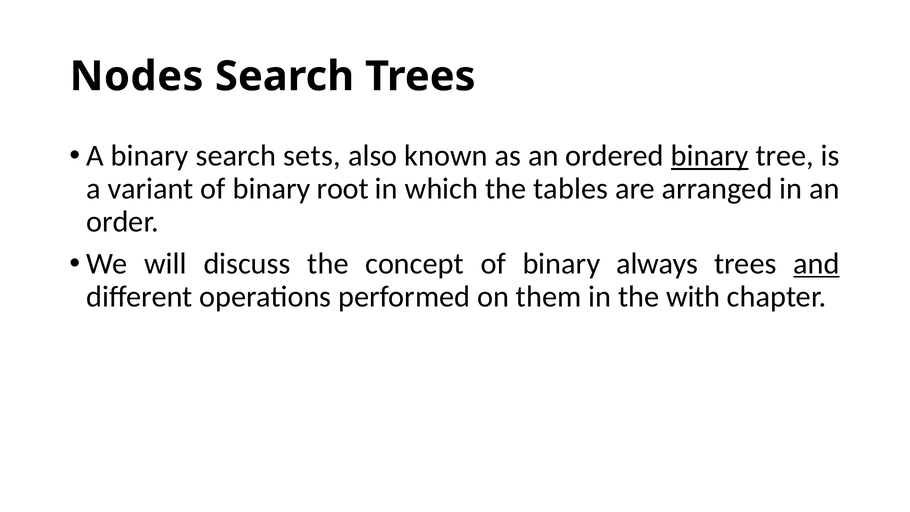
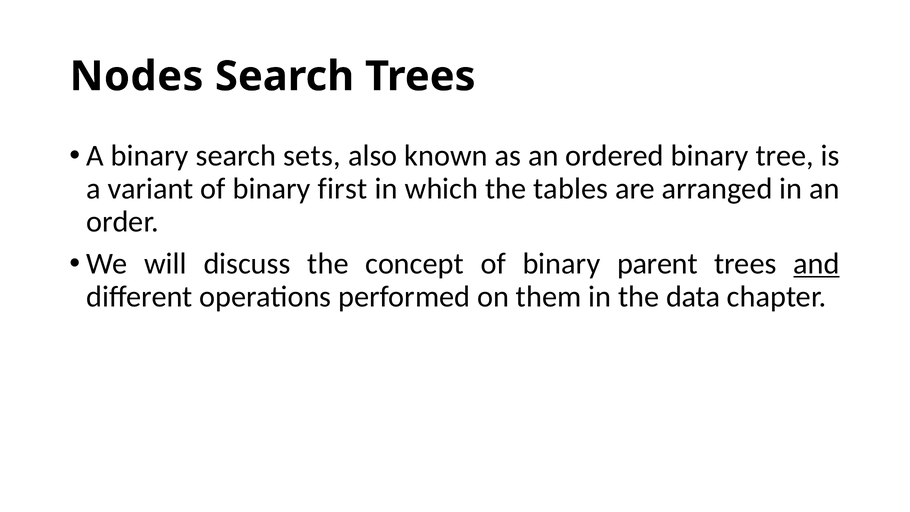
binary at (710, 156) underline: present -> none
root: root -> first
always: always -> parent
with: with -> data
